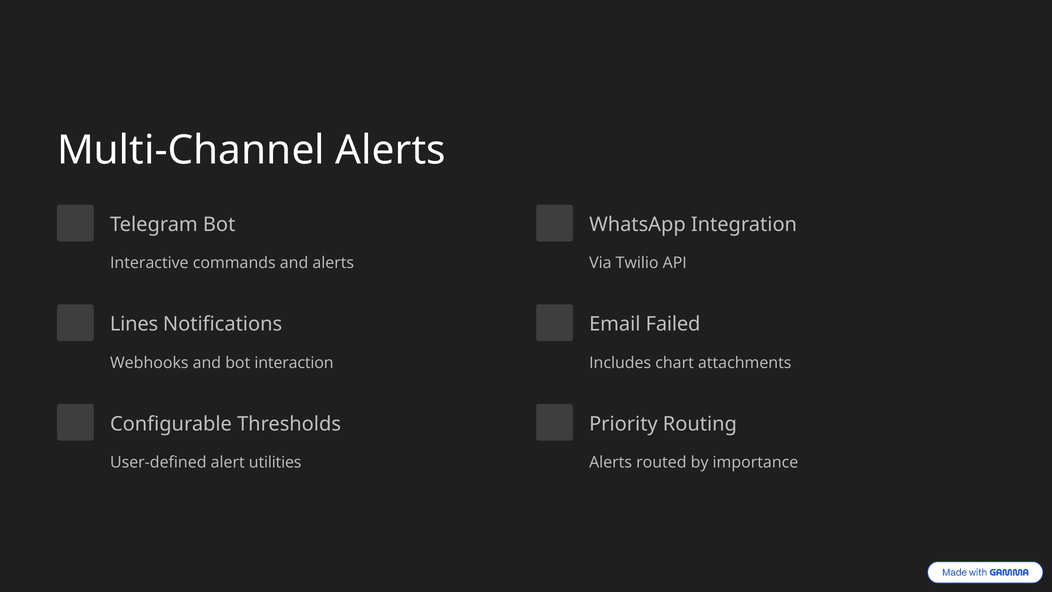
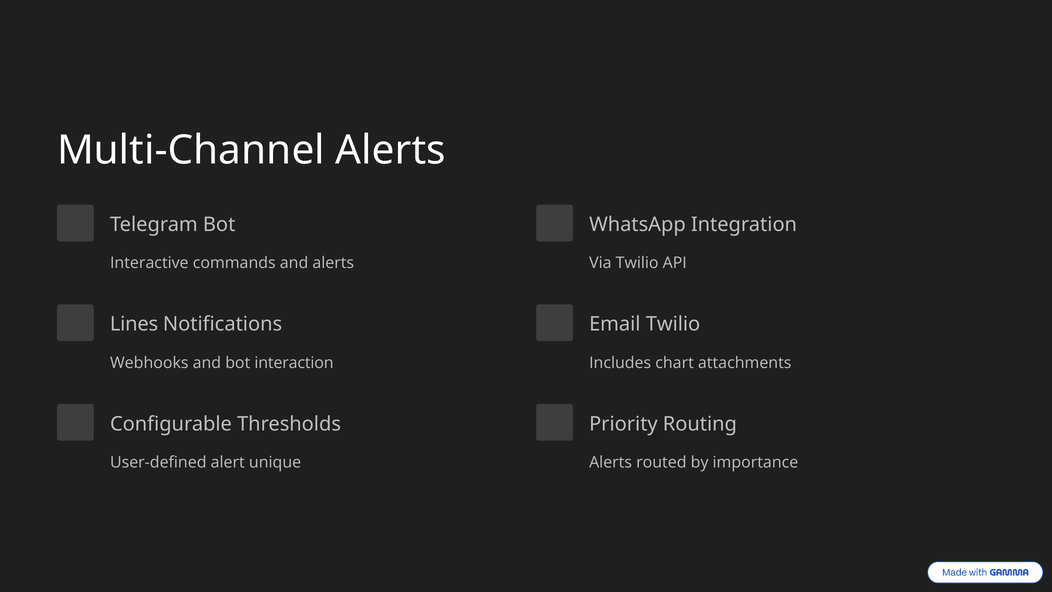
Email Failed: Failed -> Twilio
utilities: utilities -> unique
